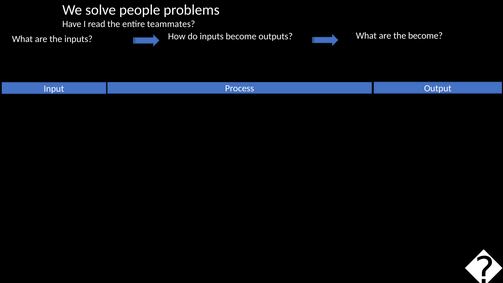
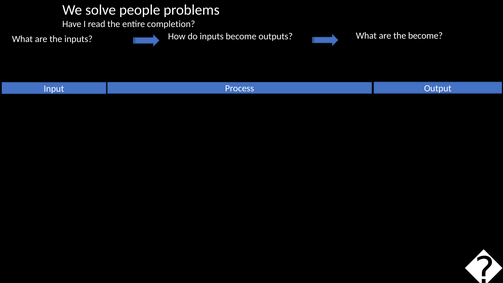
teammates: teammates -> completion
